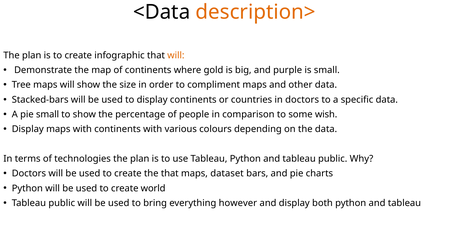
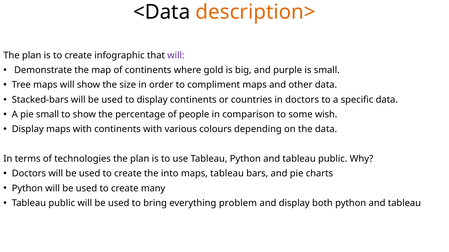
will at (176, 56) colour: orange -> purple
the that: that -> into
maps dataset: dataset -> tableau
world: world -> many
however: however -> problem
